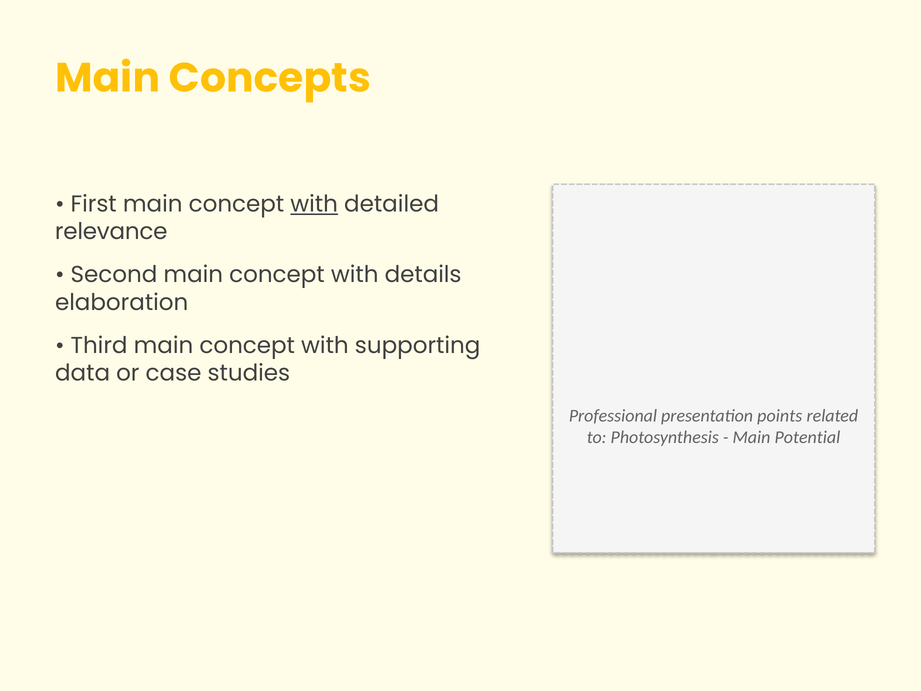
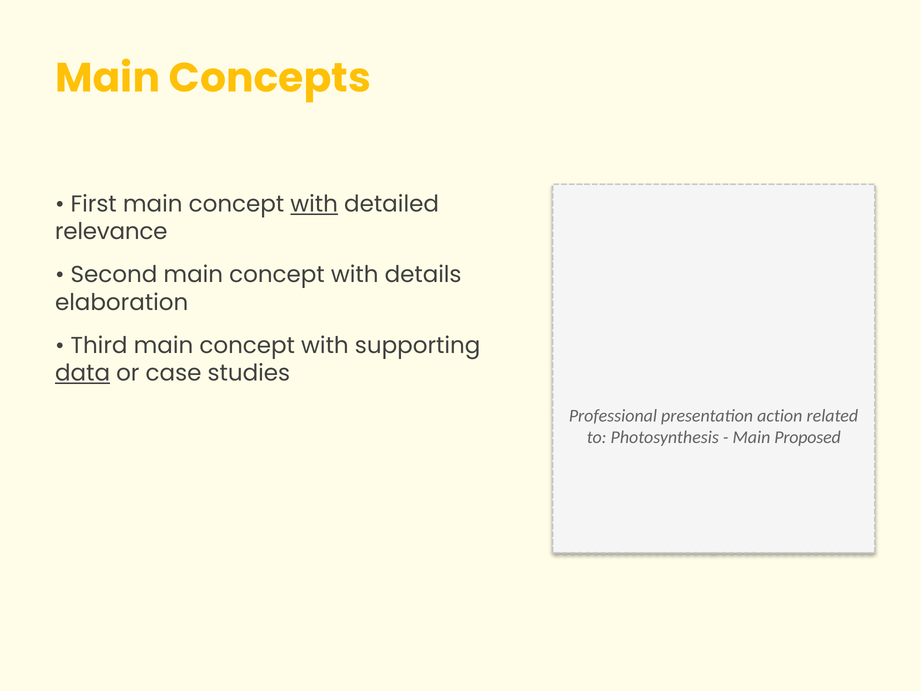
data underline: none -> present
points: points -> action
Potential: Potential -> Proposed
